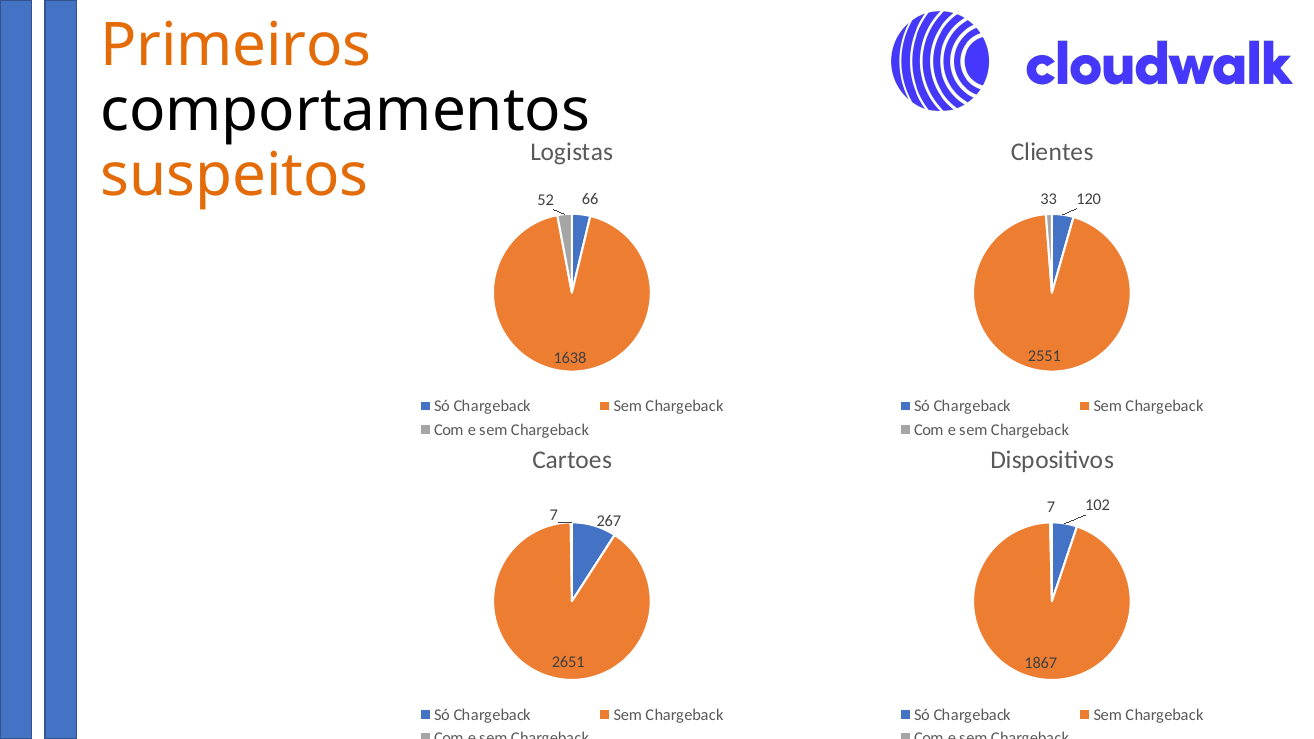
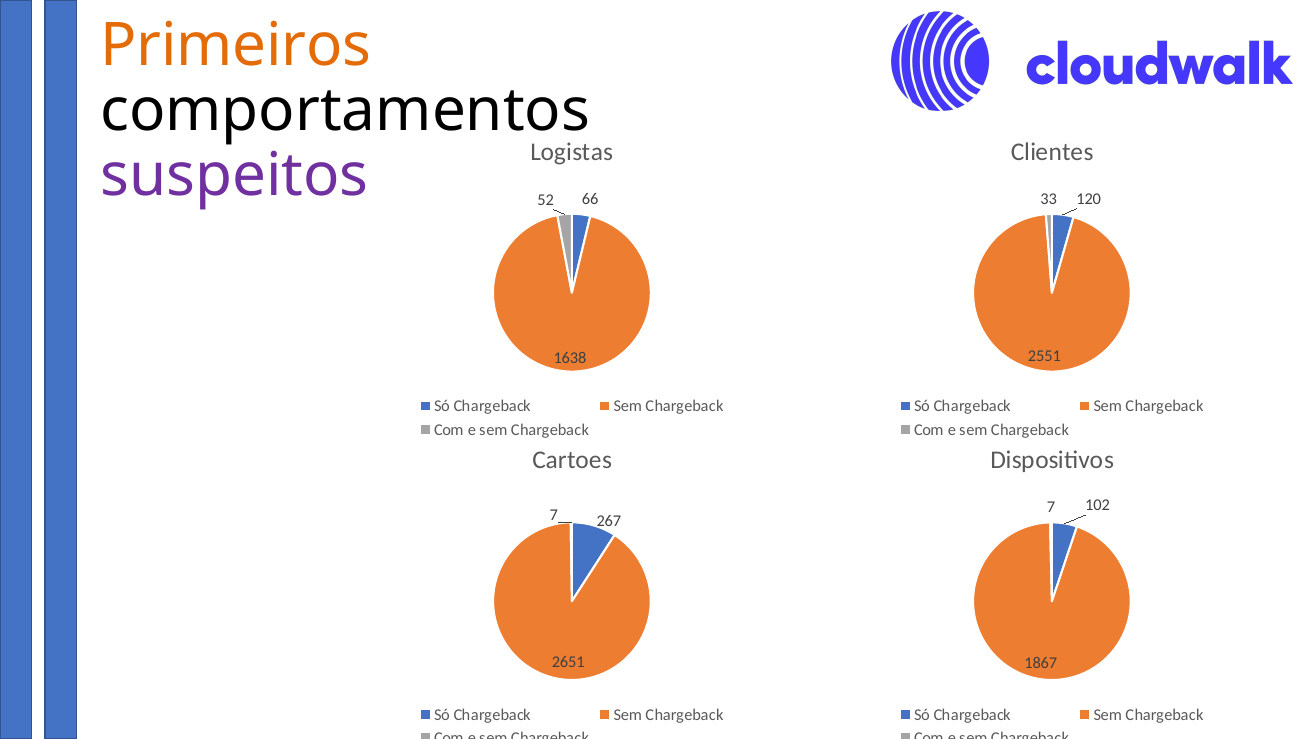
suspeitos colour: orange -> purple
